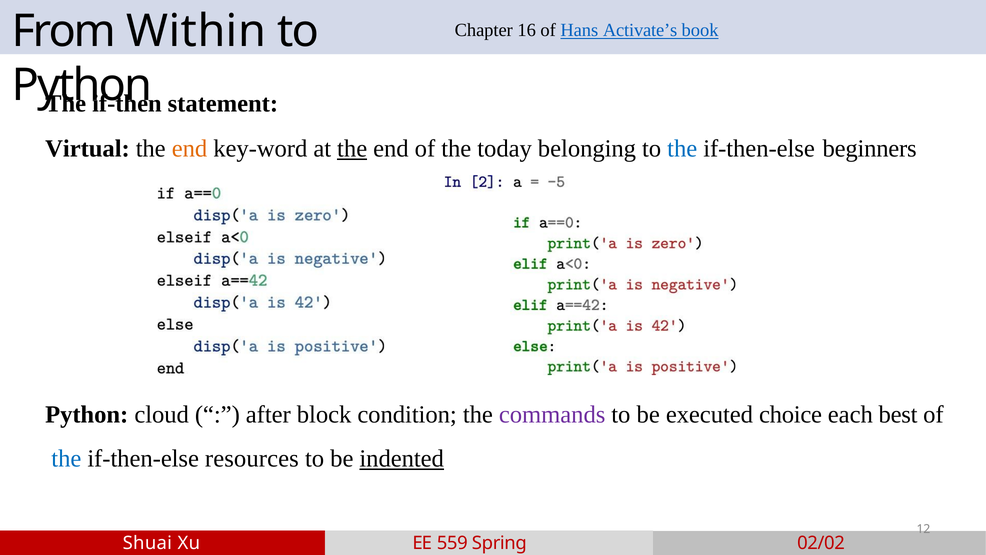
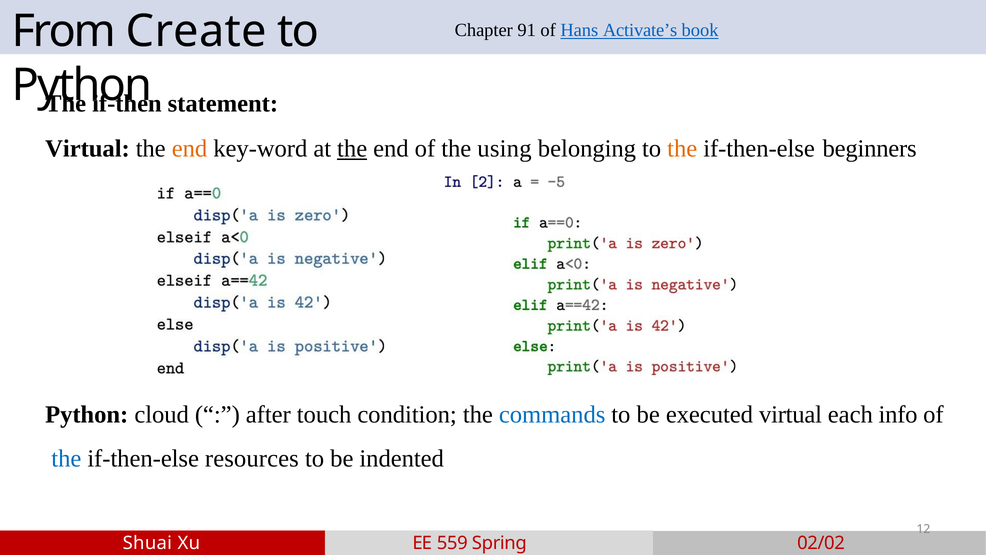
Within: Within -> Create
16: 16 -> 91
today: today -> using
the at (682, 149) colour: blue -> orange
block: block -> touch
commands colour: purple -> blue
executed choice: choice -> virtual
best: best -> info
indented underline: present -> none
